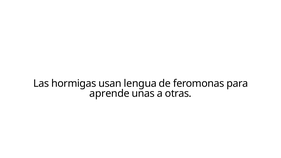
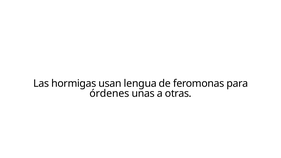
aprende: aprende -> órdenes
